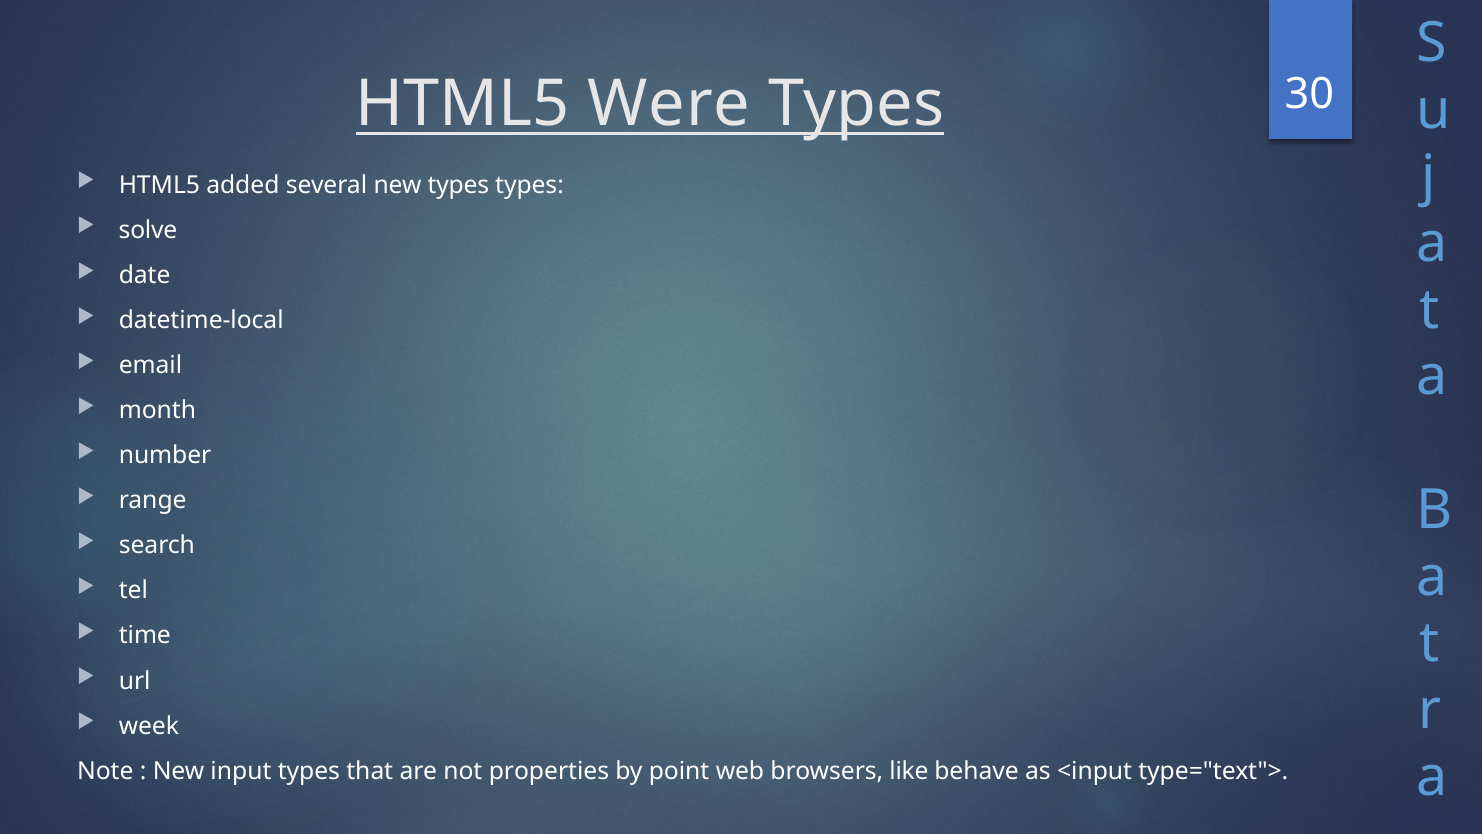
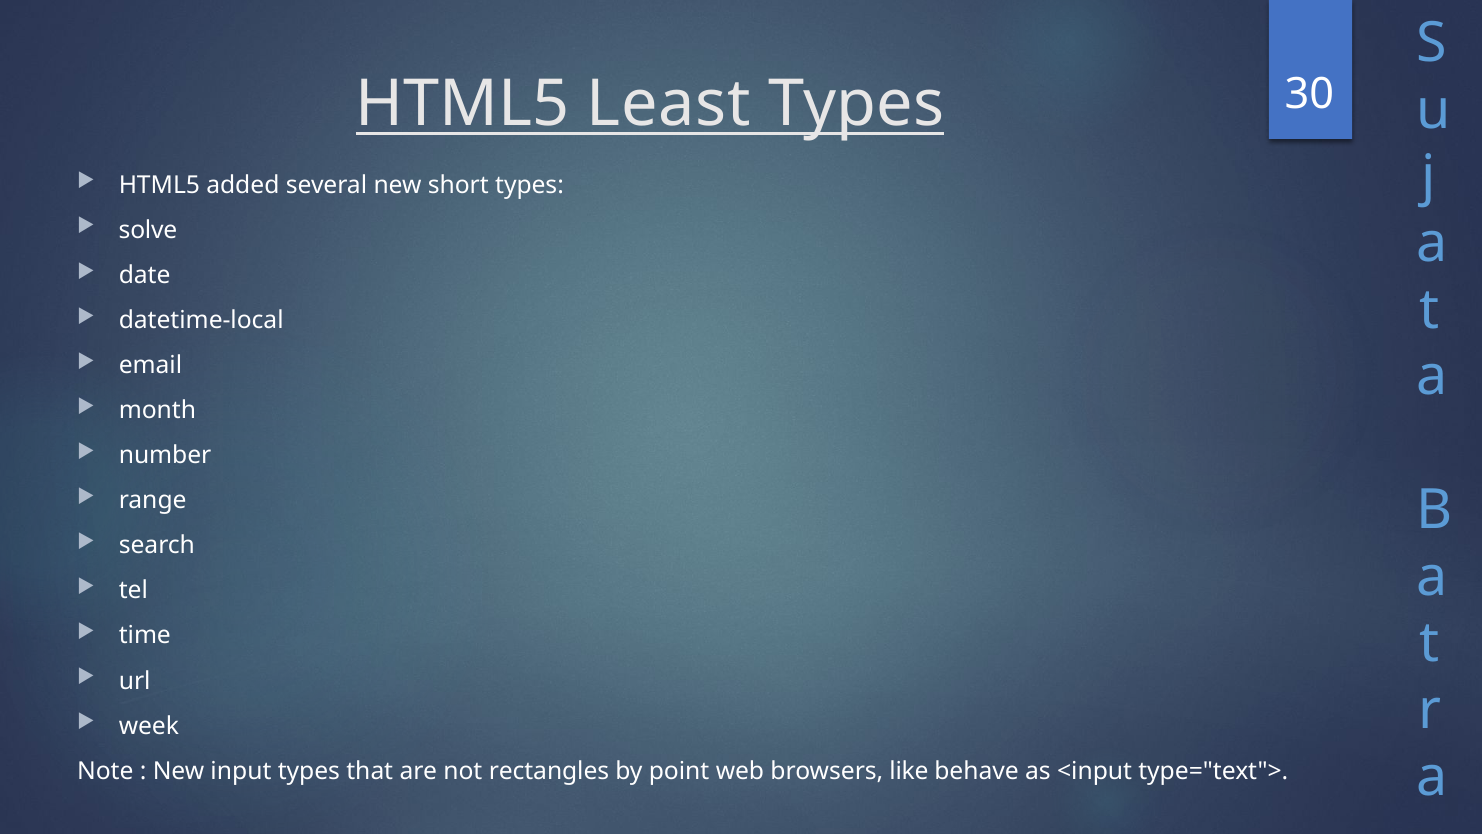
Were: Were -> Least
new types: types -> short
properties: properties -> rectangles
